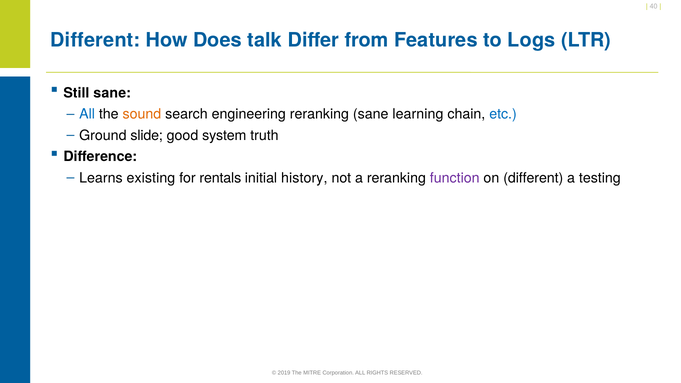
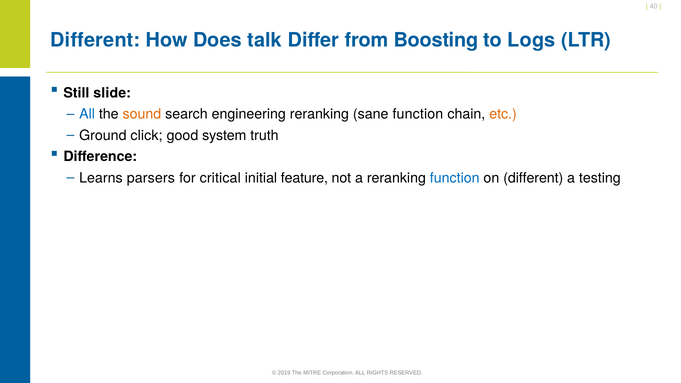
Features: Features -> Boosting
Still sane: sane -> slide
sane learning: learning -> function
etc colour: blue -> orange
slide: slide -> click
existing: existing -> parsers
rentals: rentals -> critical
history: history -> feature
function at (455, 178) colour: purple -> blue
